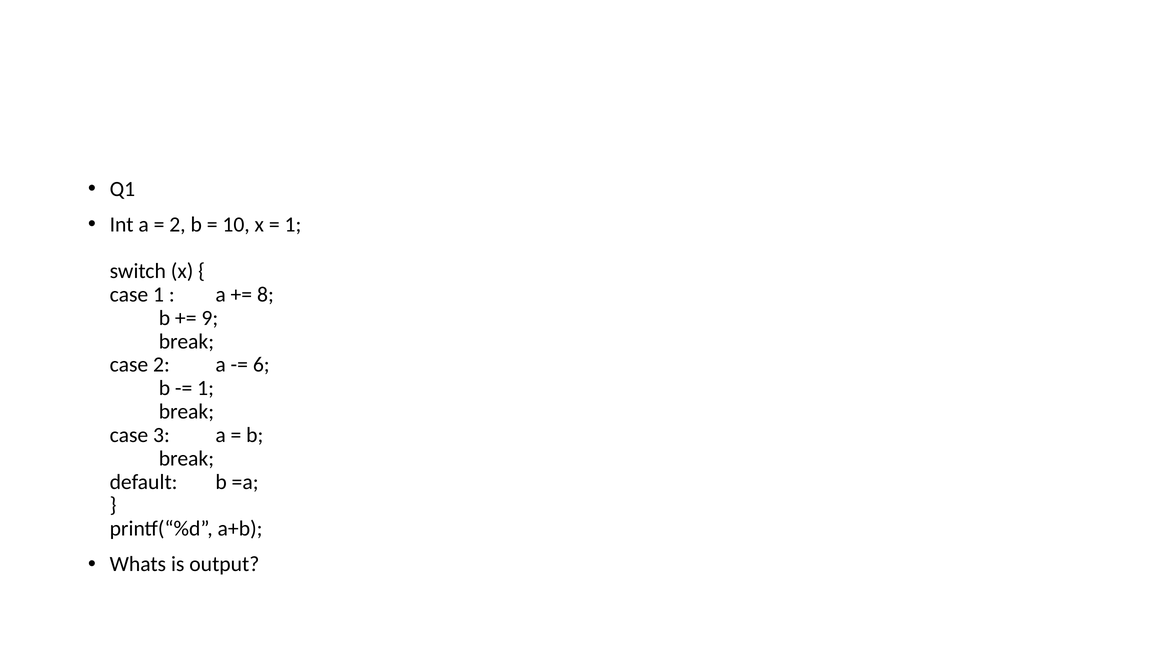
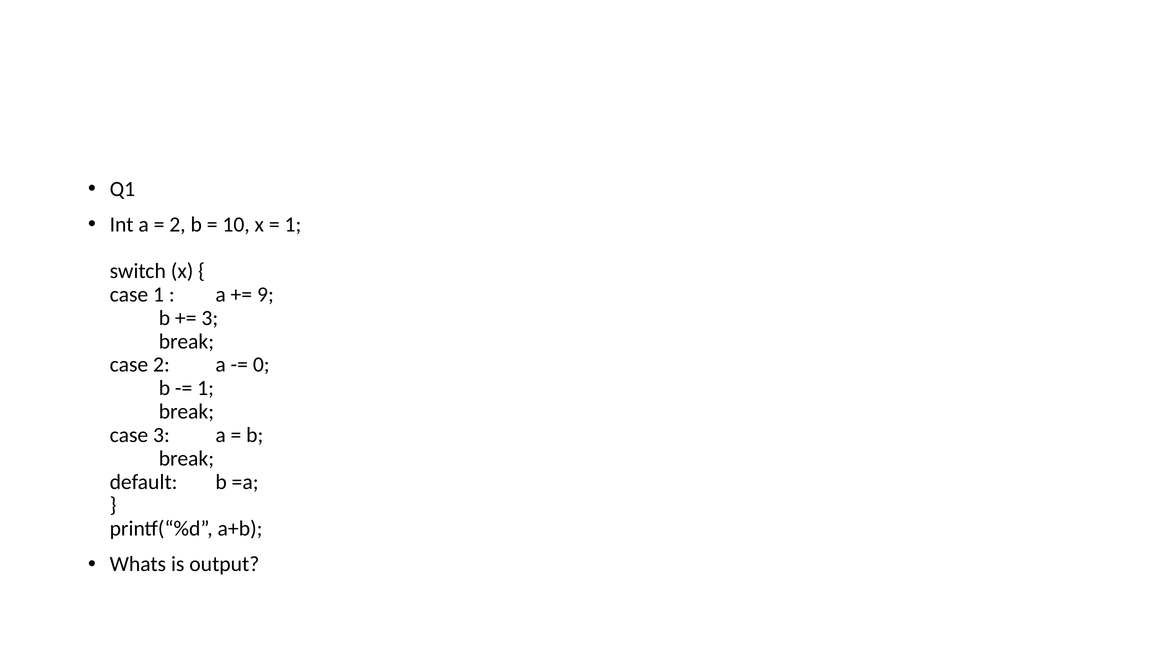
8: 8 -> 9
9 at (210, 318): 9 -> 3
6: 6 -> 0
